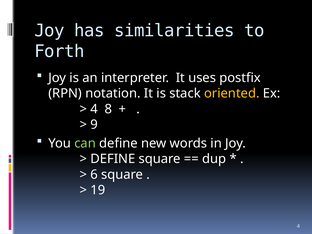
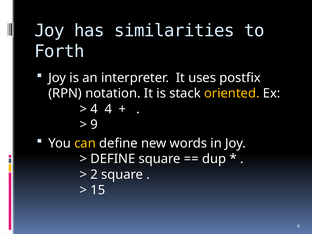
4 8: 8 -> 4
can colour: light green -> yellow
6: 6 -> 2
19: 19 -> 15
